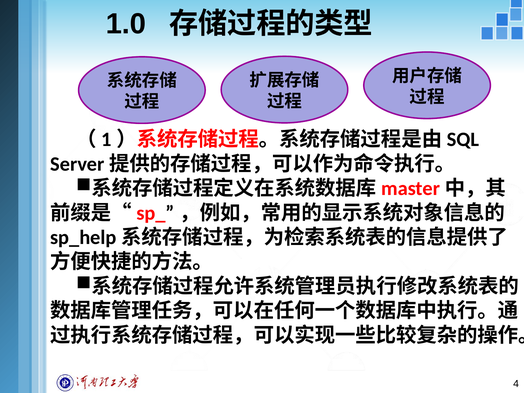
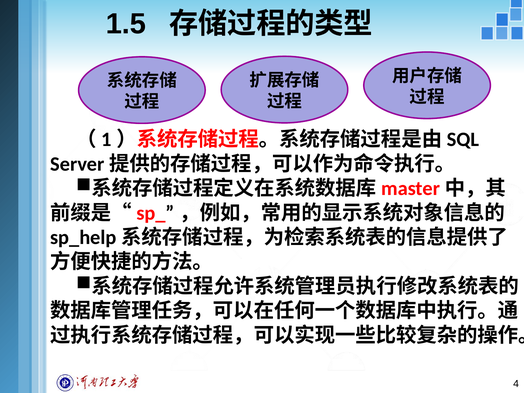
1.0: 1.0 -> 1.5
